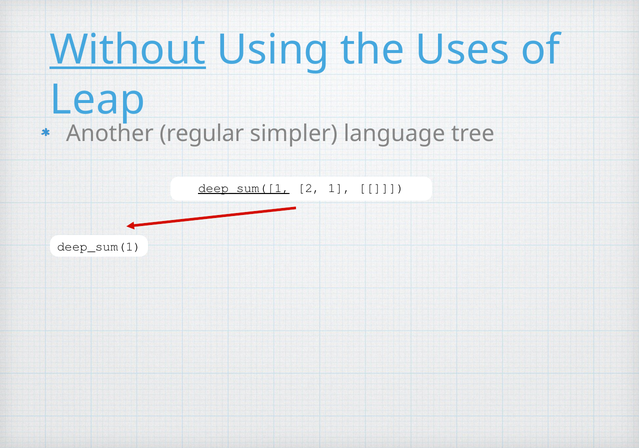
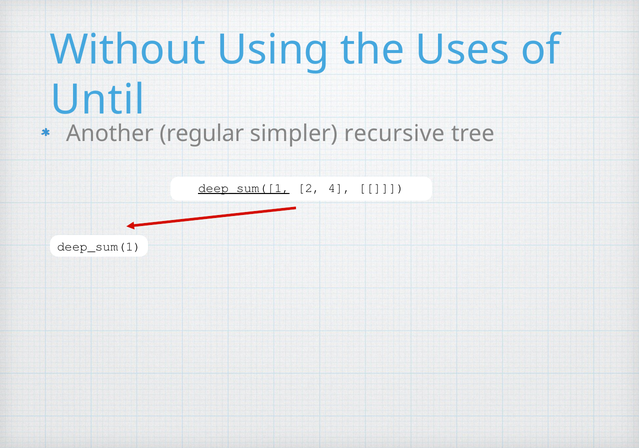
Without underline: present -> none
Leap: Leap -> Until
language: language -> recursive
1: 1 -> 4
